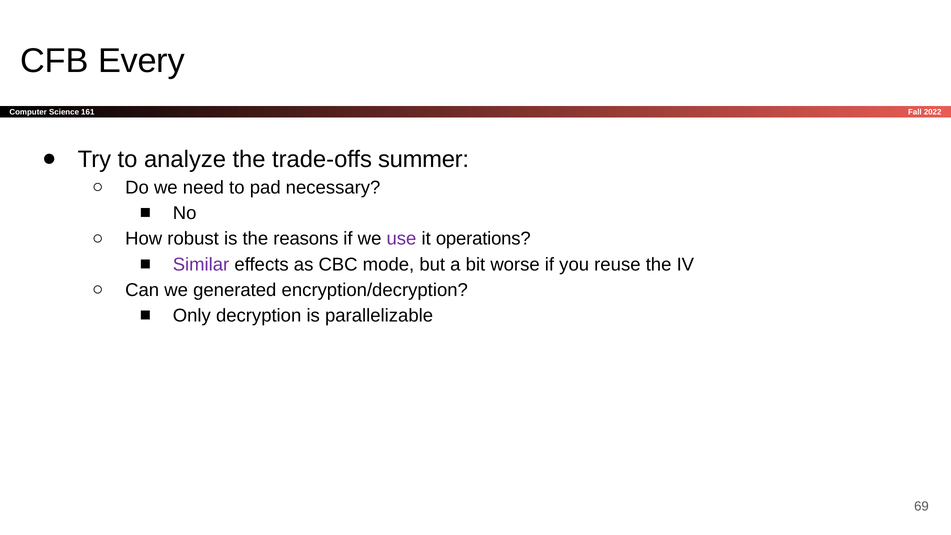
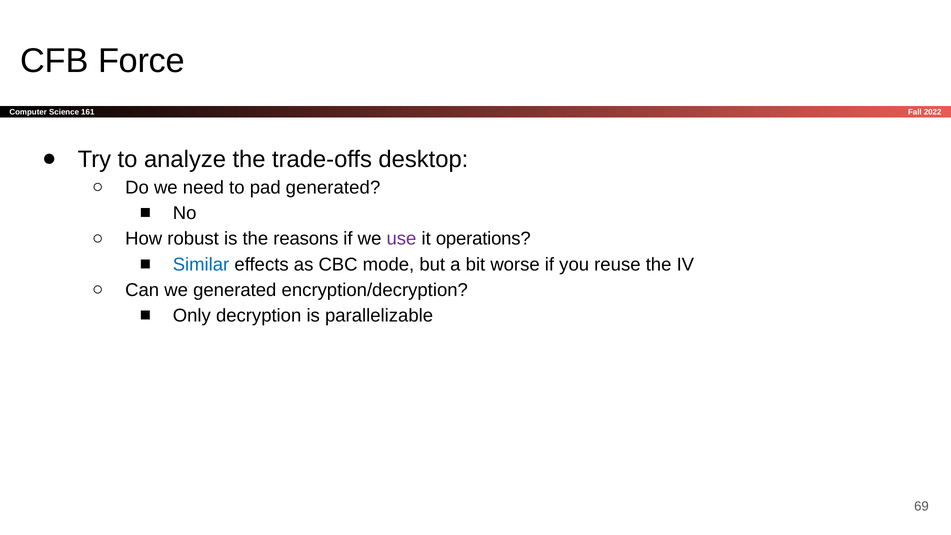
Every: Every -> Force
summer: summer -> desktop
pad necessary: necessary -> generated
Similar colour: purple -> blue
